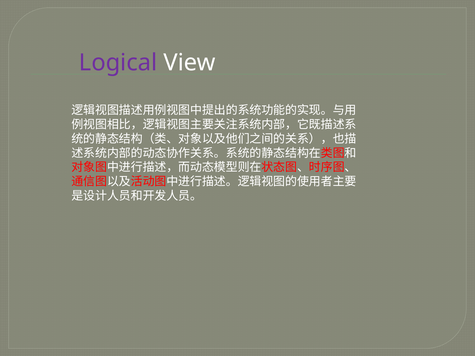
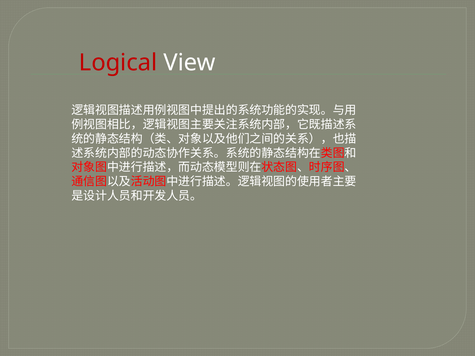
Logical colour: purple -> red
